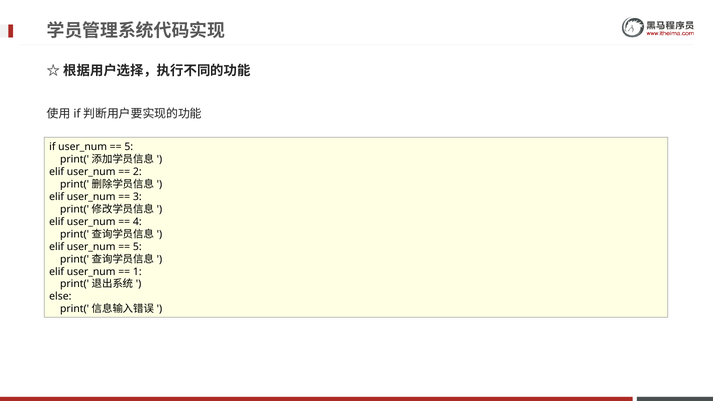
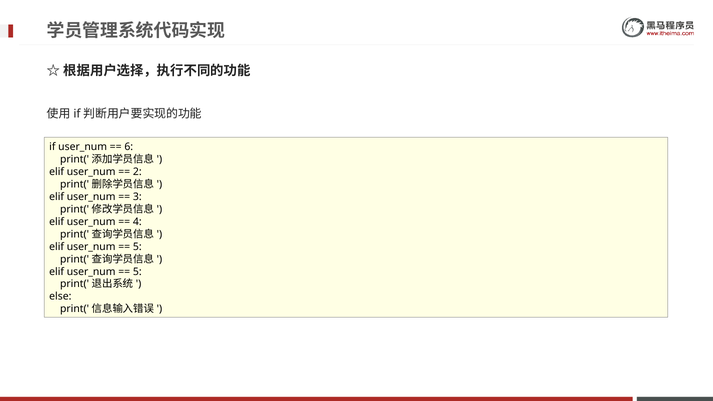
5 at (129, 147): 5 -> 6
1 at (137, 272): 1 -> 5
